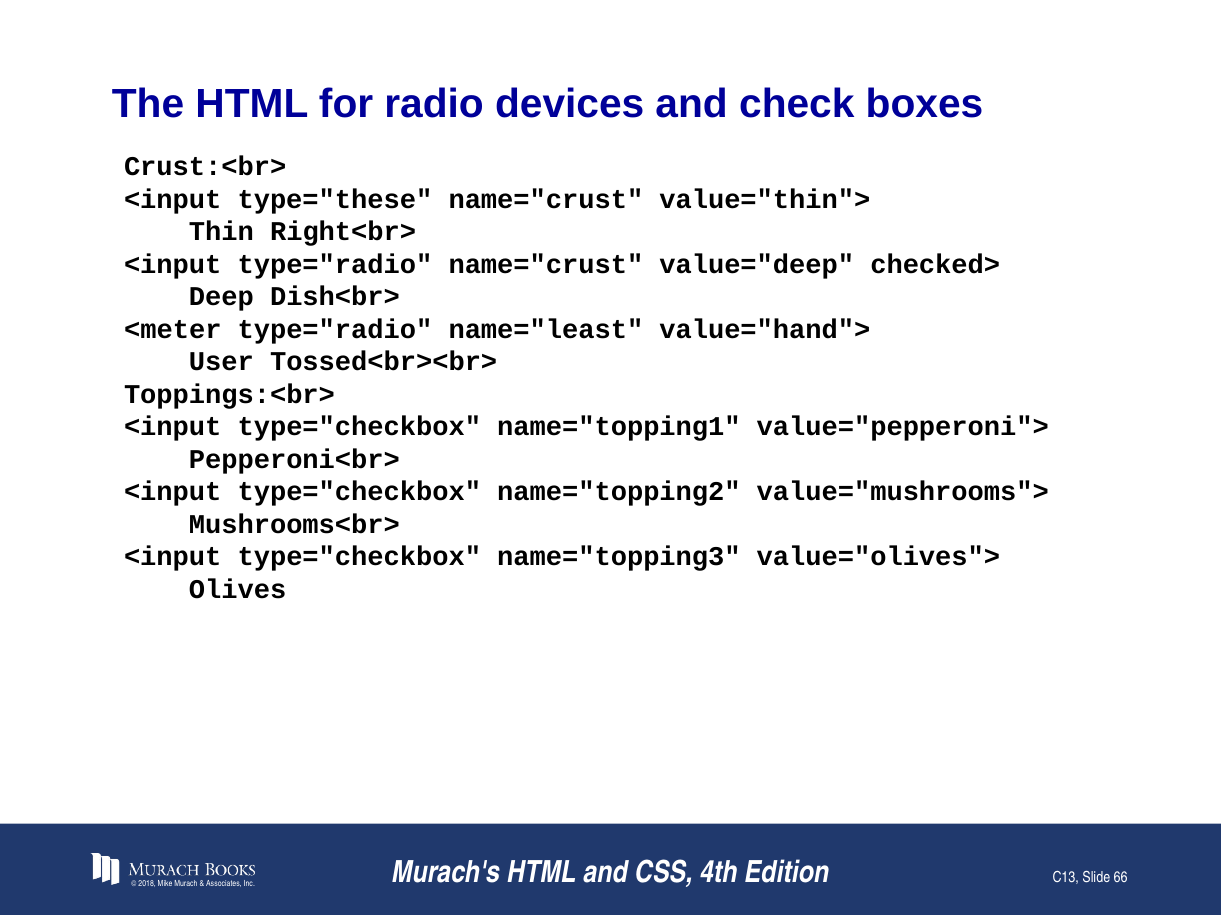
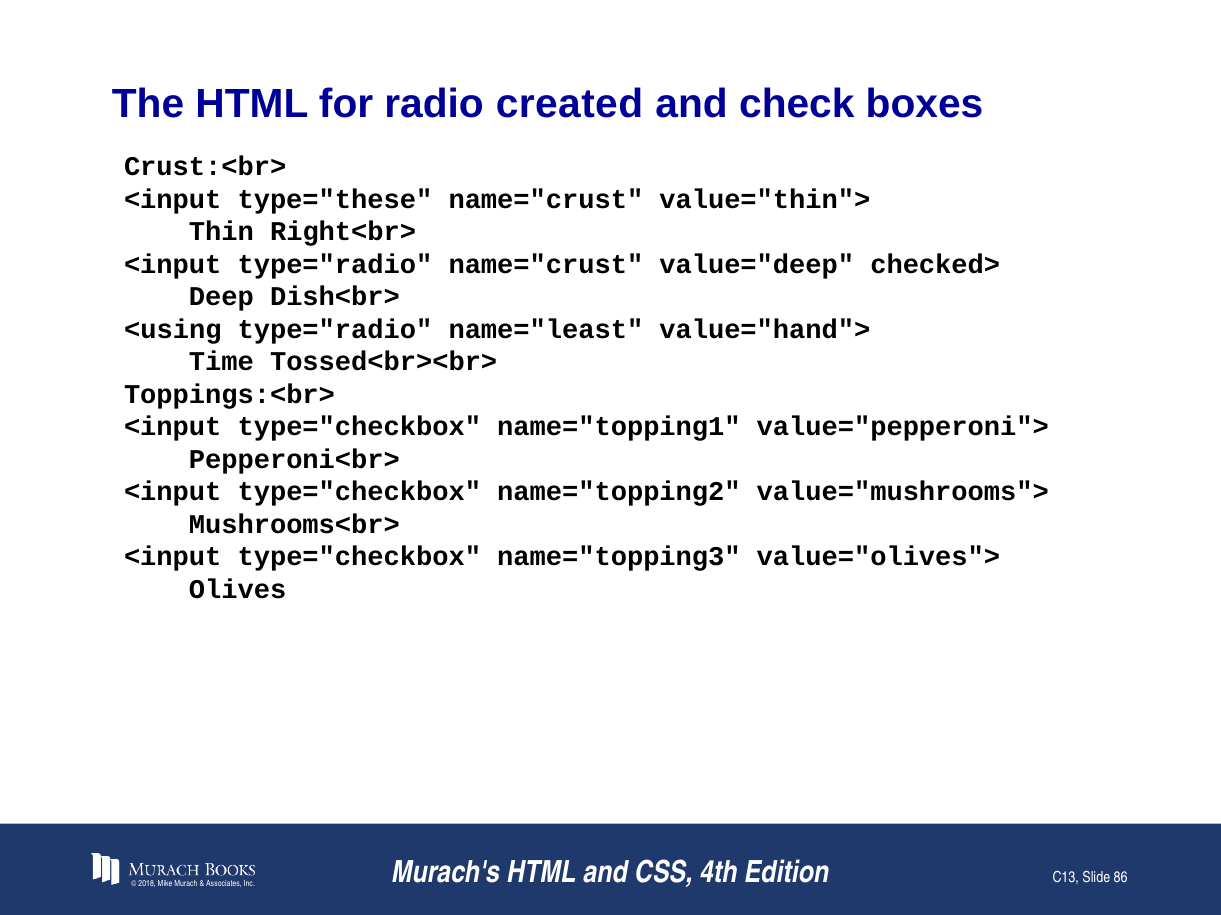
devices: devices -> created
<meter: <meter -> <using
User: User -> Time
66: 66 -> 86
